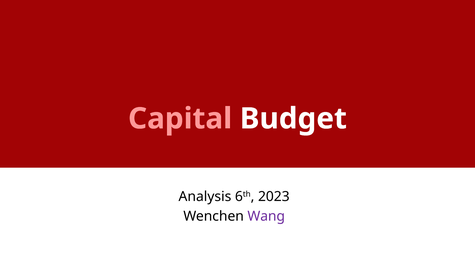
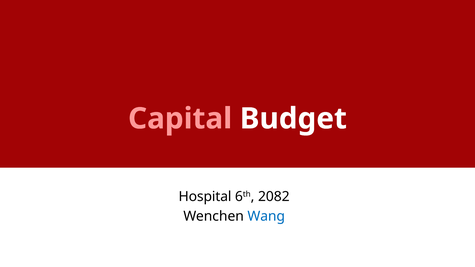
Analysis: Analysis -> Hospital
2023: 2023 -> 2082
Wang colour: purple -> blue
